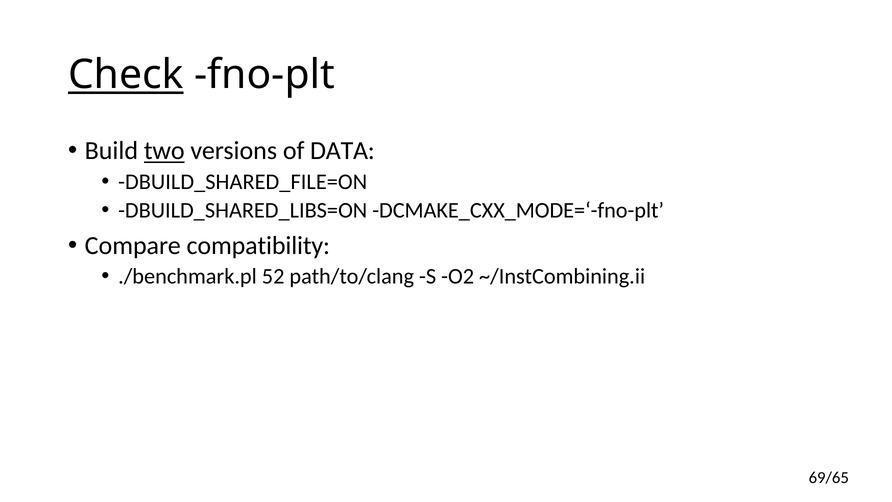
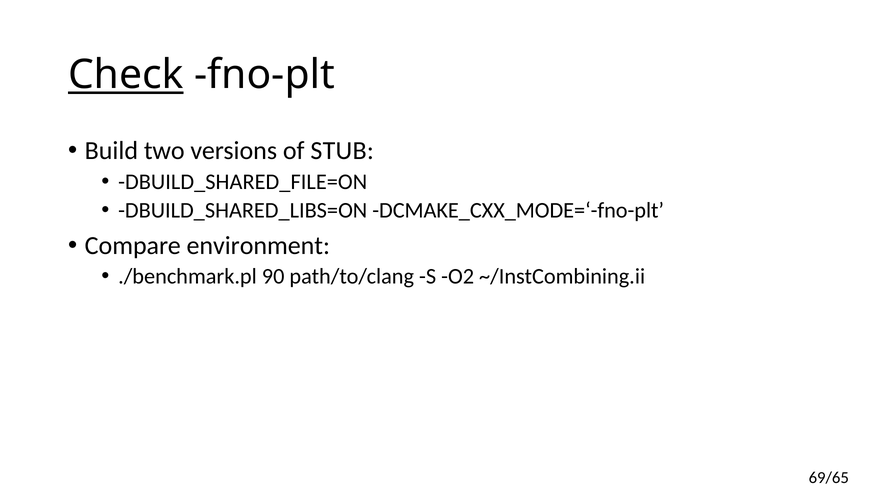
two underline: present -> none
DATA: DATA -> STUB
compatibility: compatibility -> environment
52: 52 -> 90
